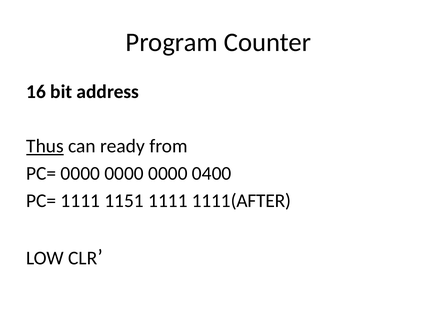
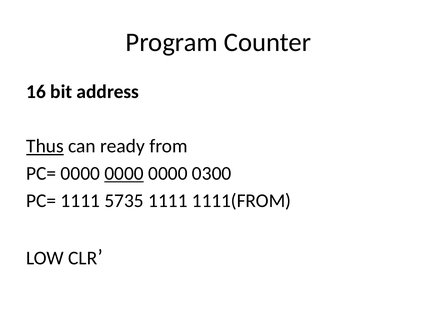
0000 at (124, 173) underline: none -> present
0400: 0400 -> 0300
1151: 1151 -> 5735
1111(AFTER: 1111(AFTER -> 1111(FROM
